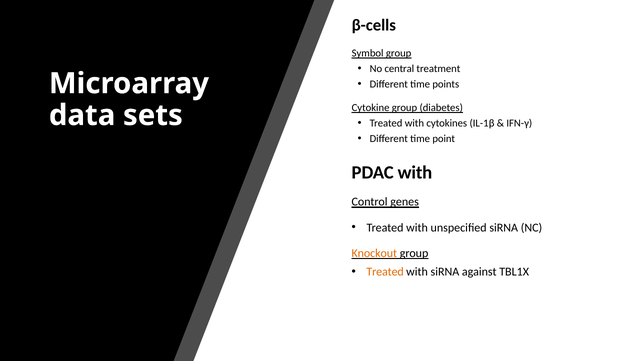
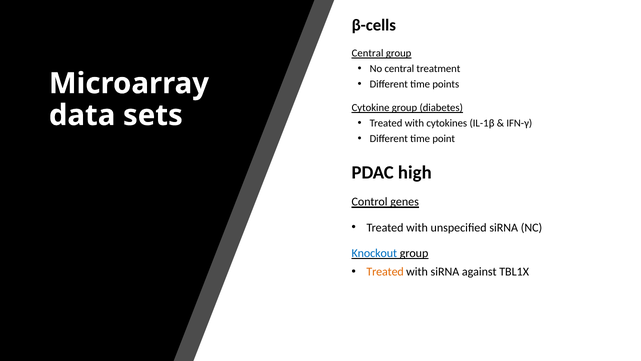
Symbol at (368, 53): Symbol -> Central
PDAC with: with -> high
Knockout colour: orange -> blue
